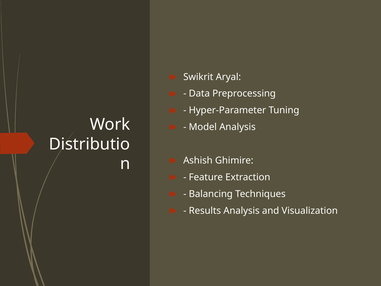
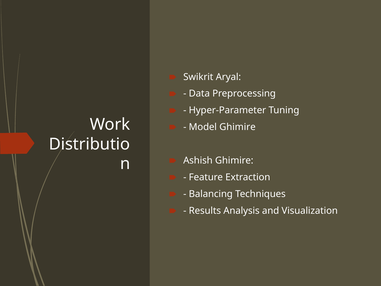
Model Analysis: Analysis -> Ghimire
